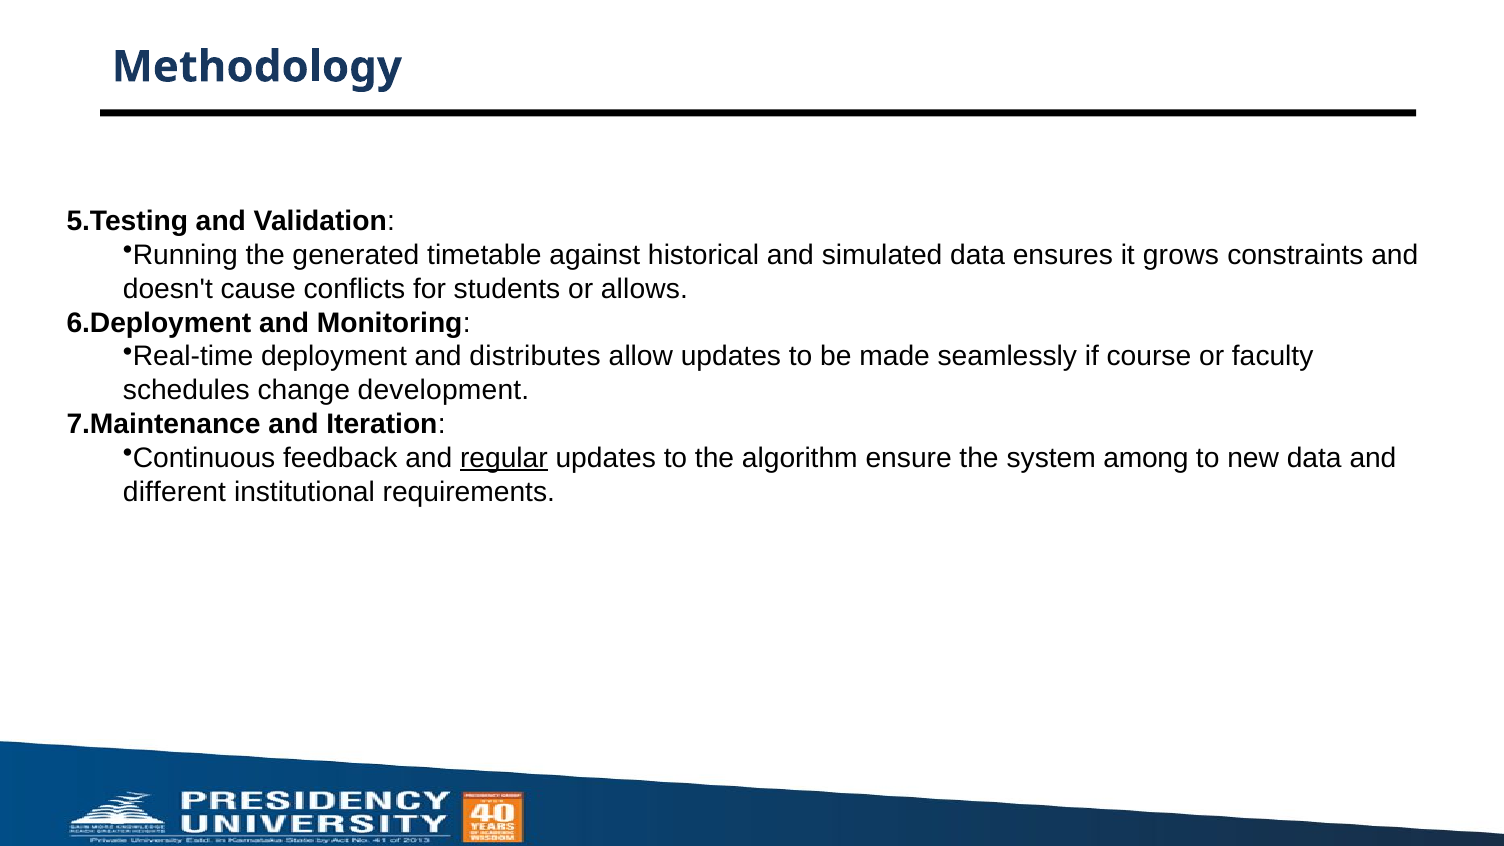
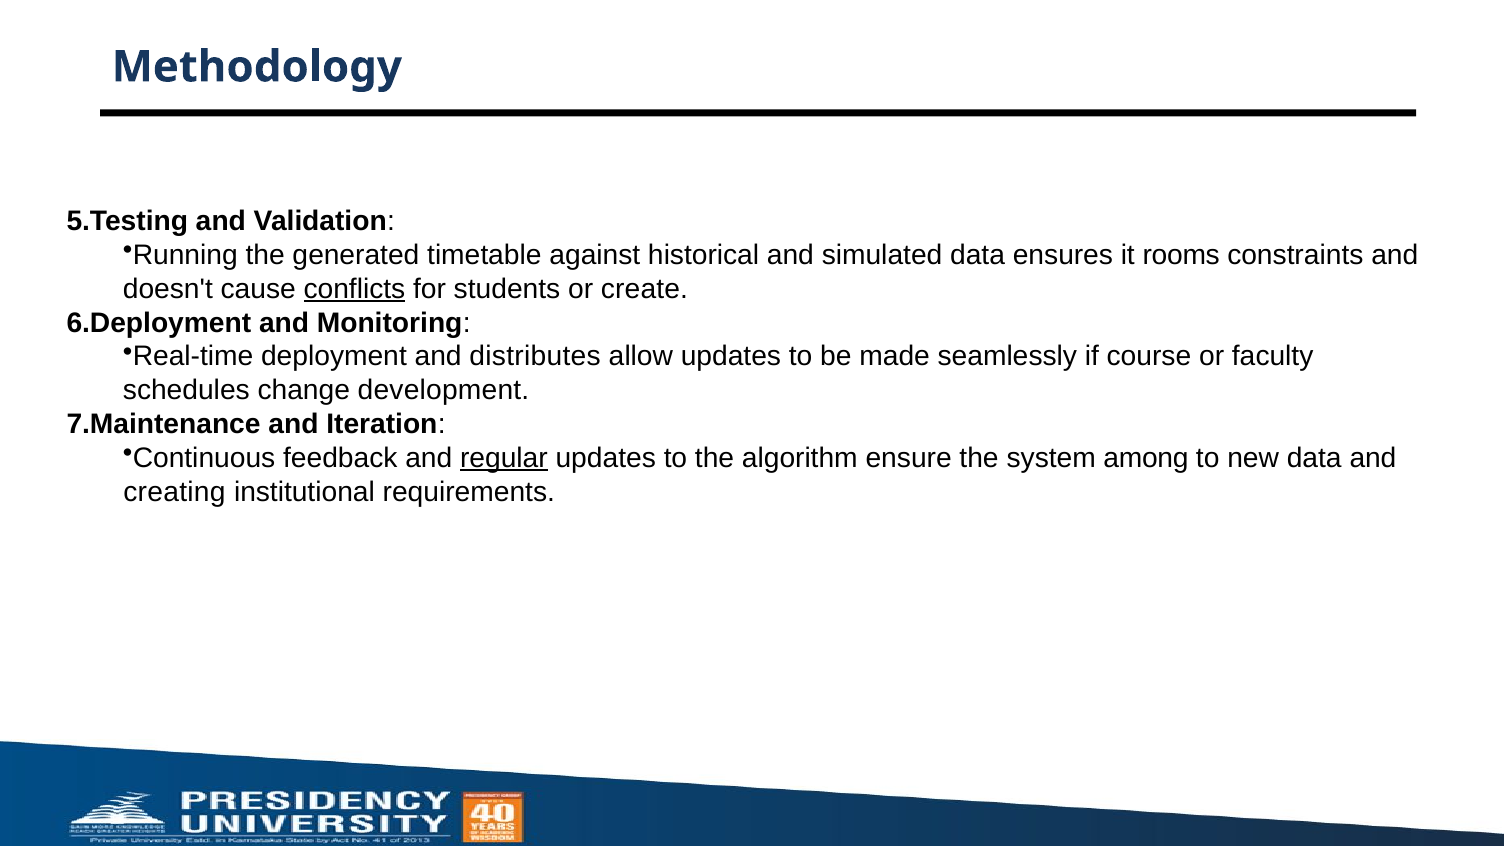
grows: grows -> rooms
conflicts underline: none -> present
allows: allows -> create
different: different -> creating
